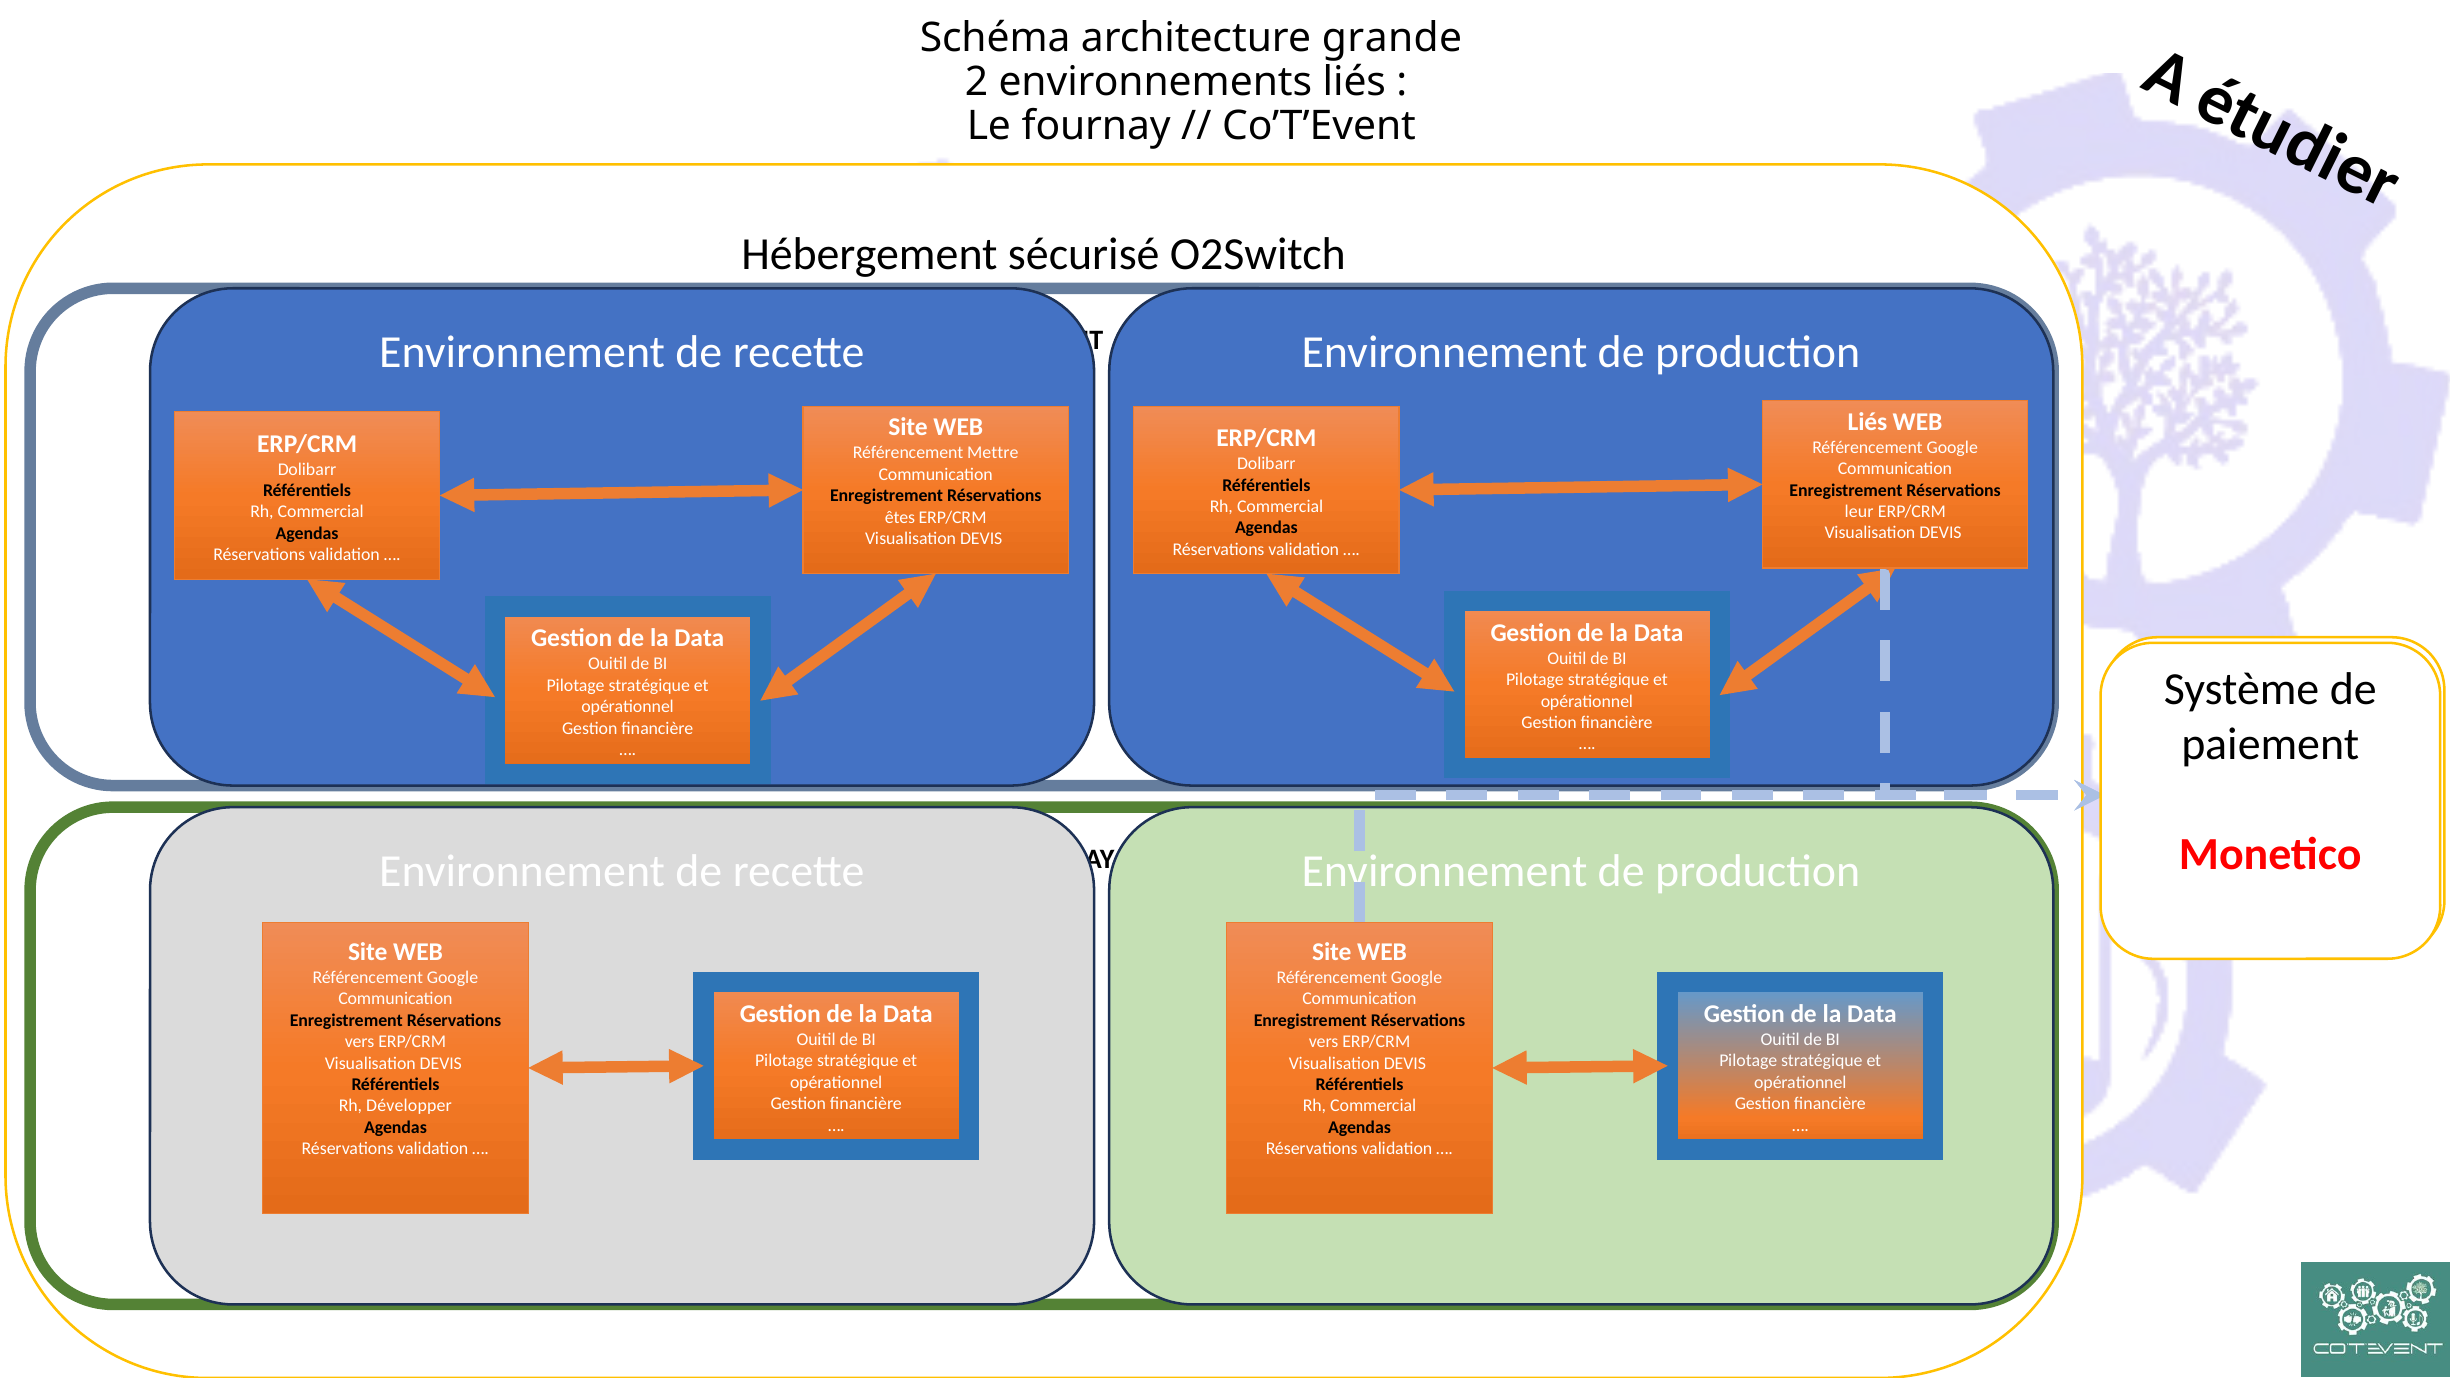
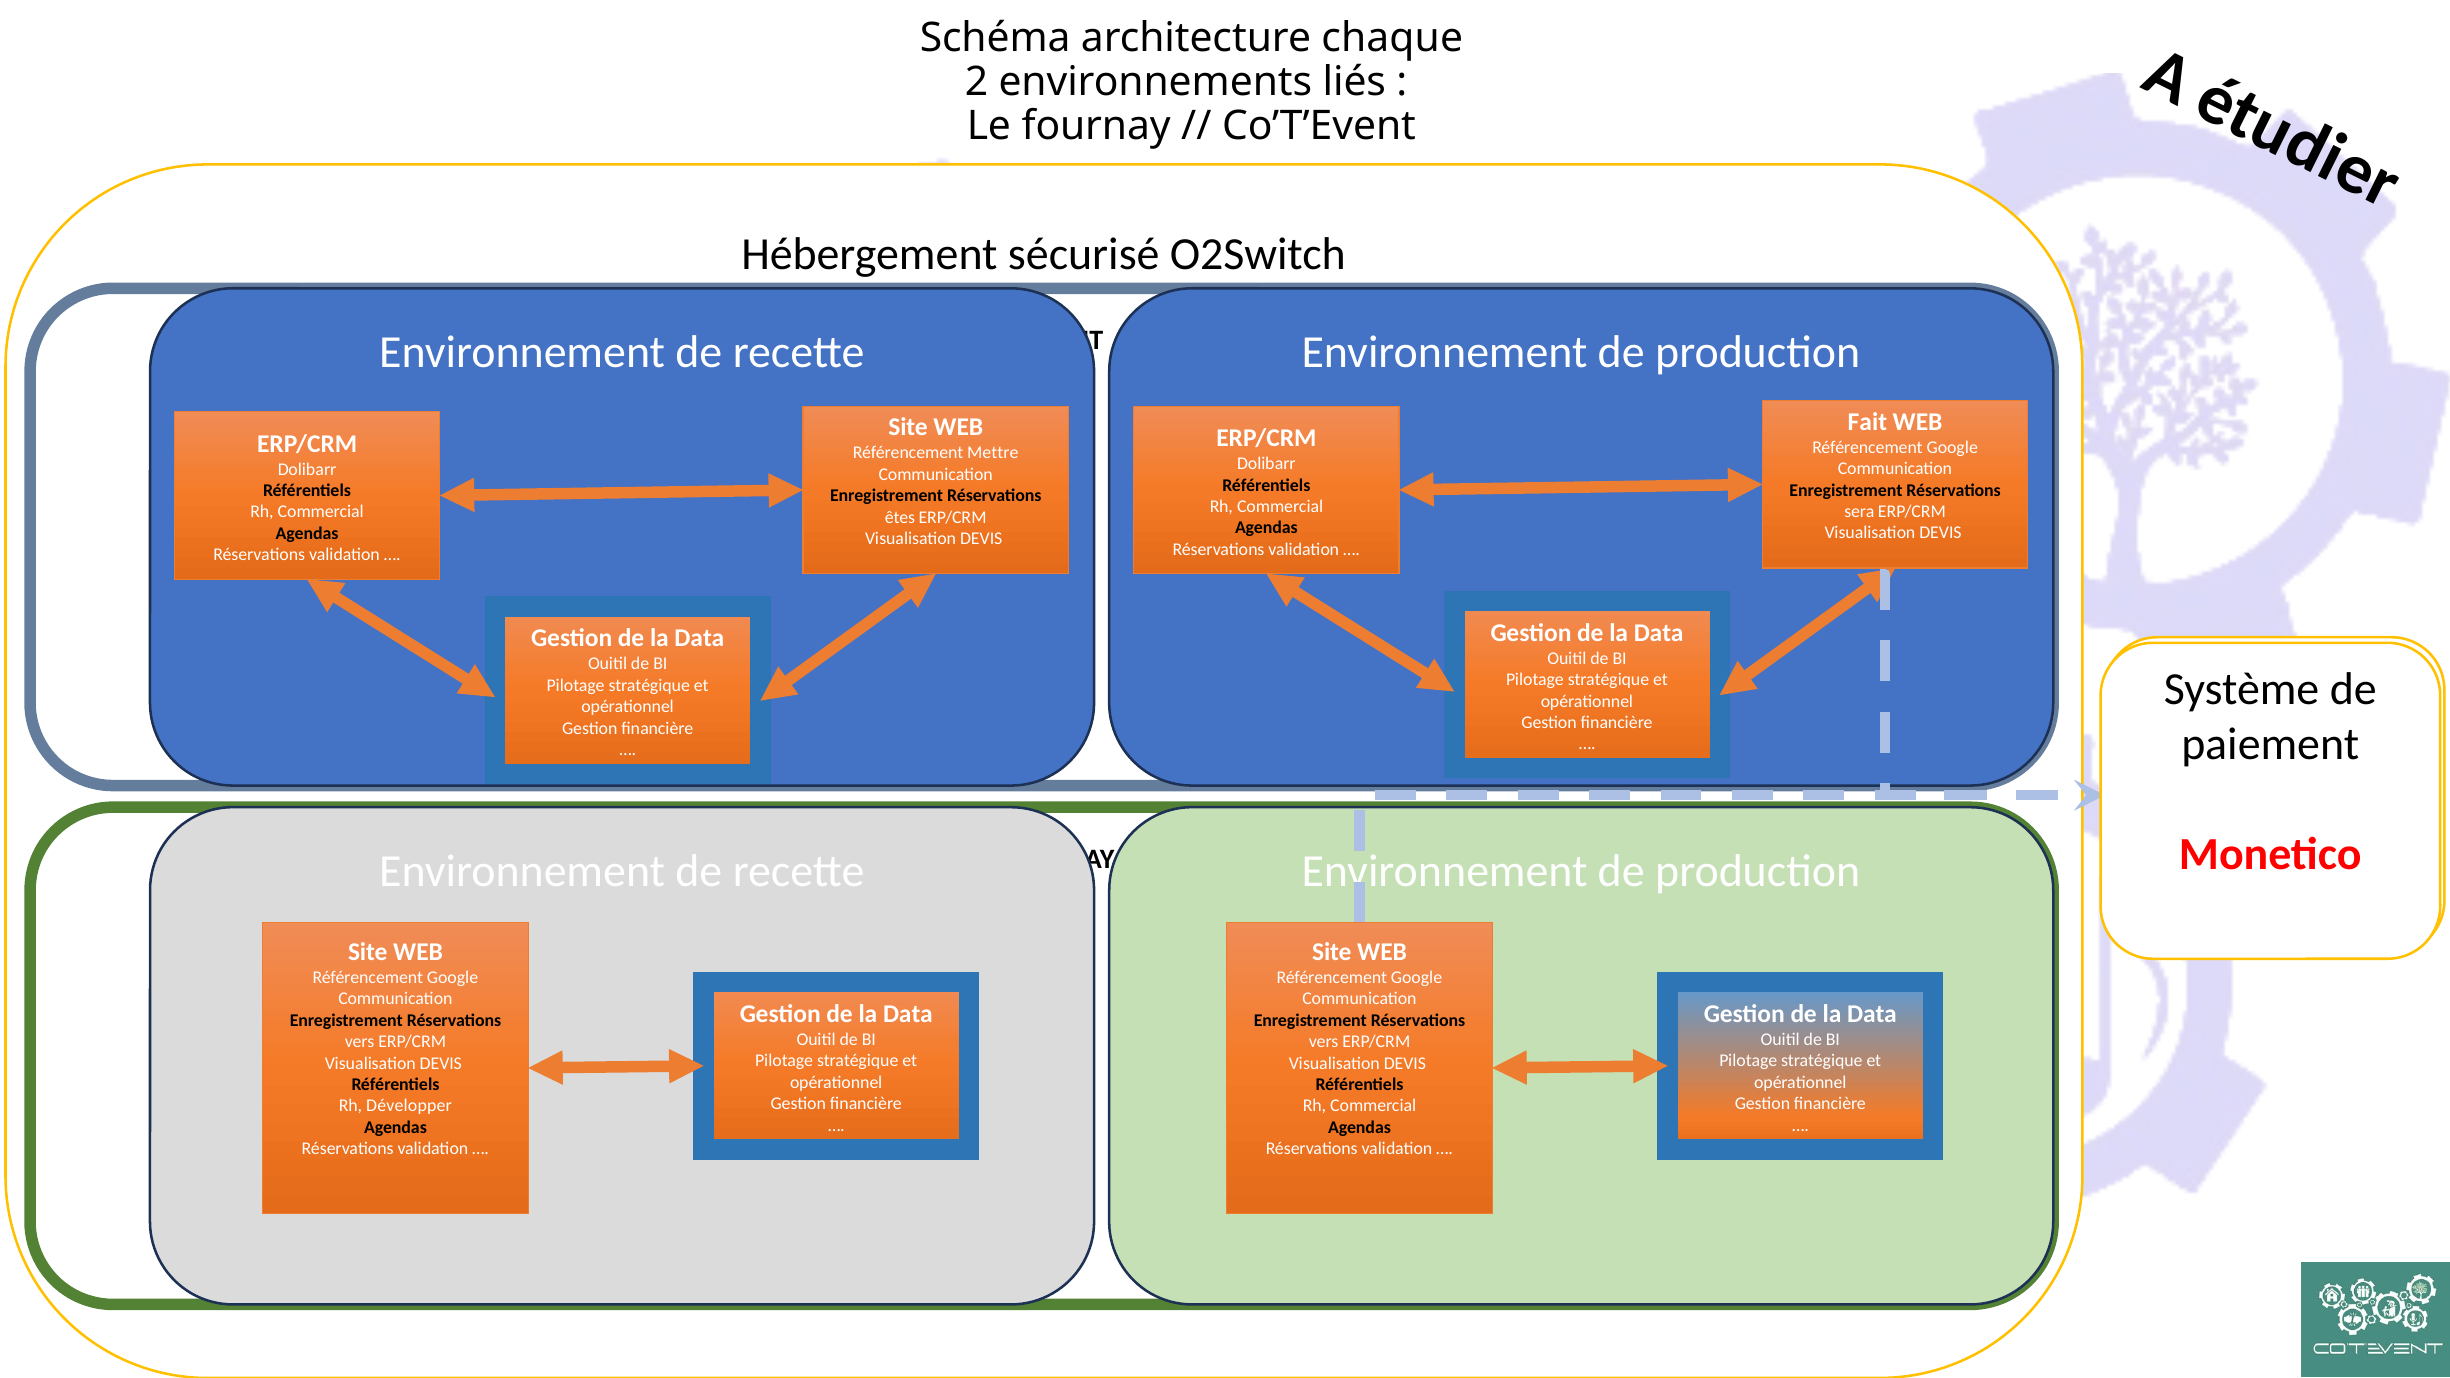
grande: grande -> chaque
Liés at (1867, 422): Liés -> Fait
leur: leur -> sera
